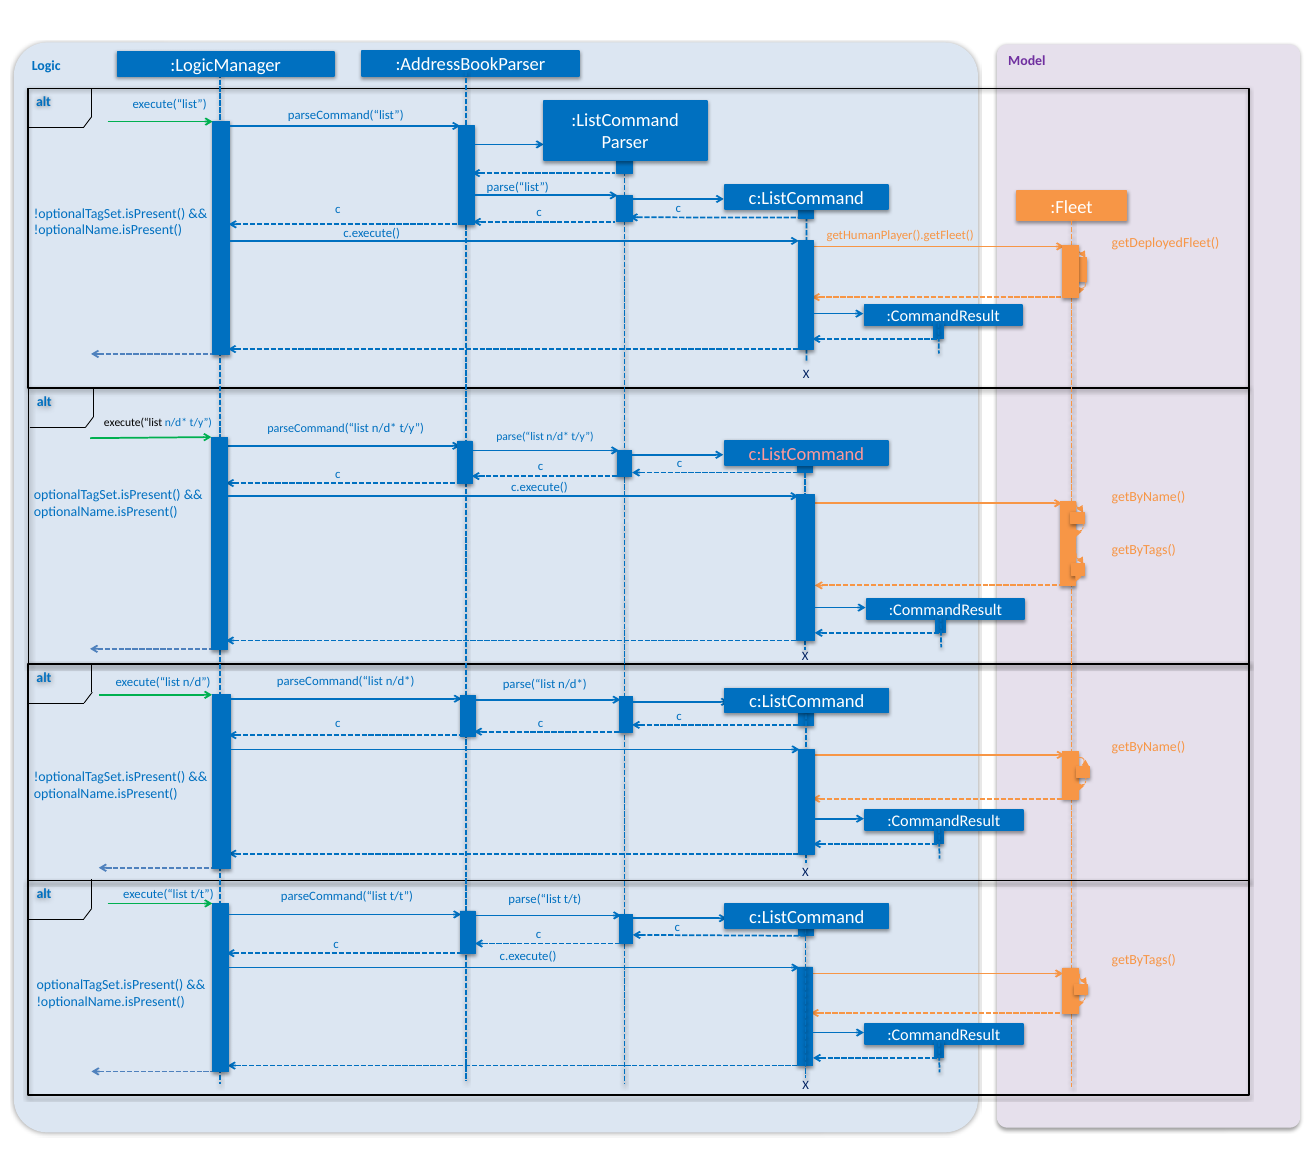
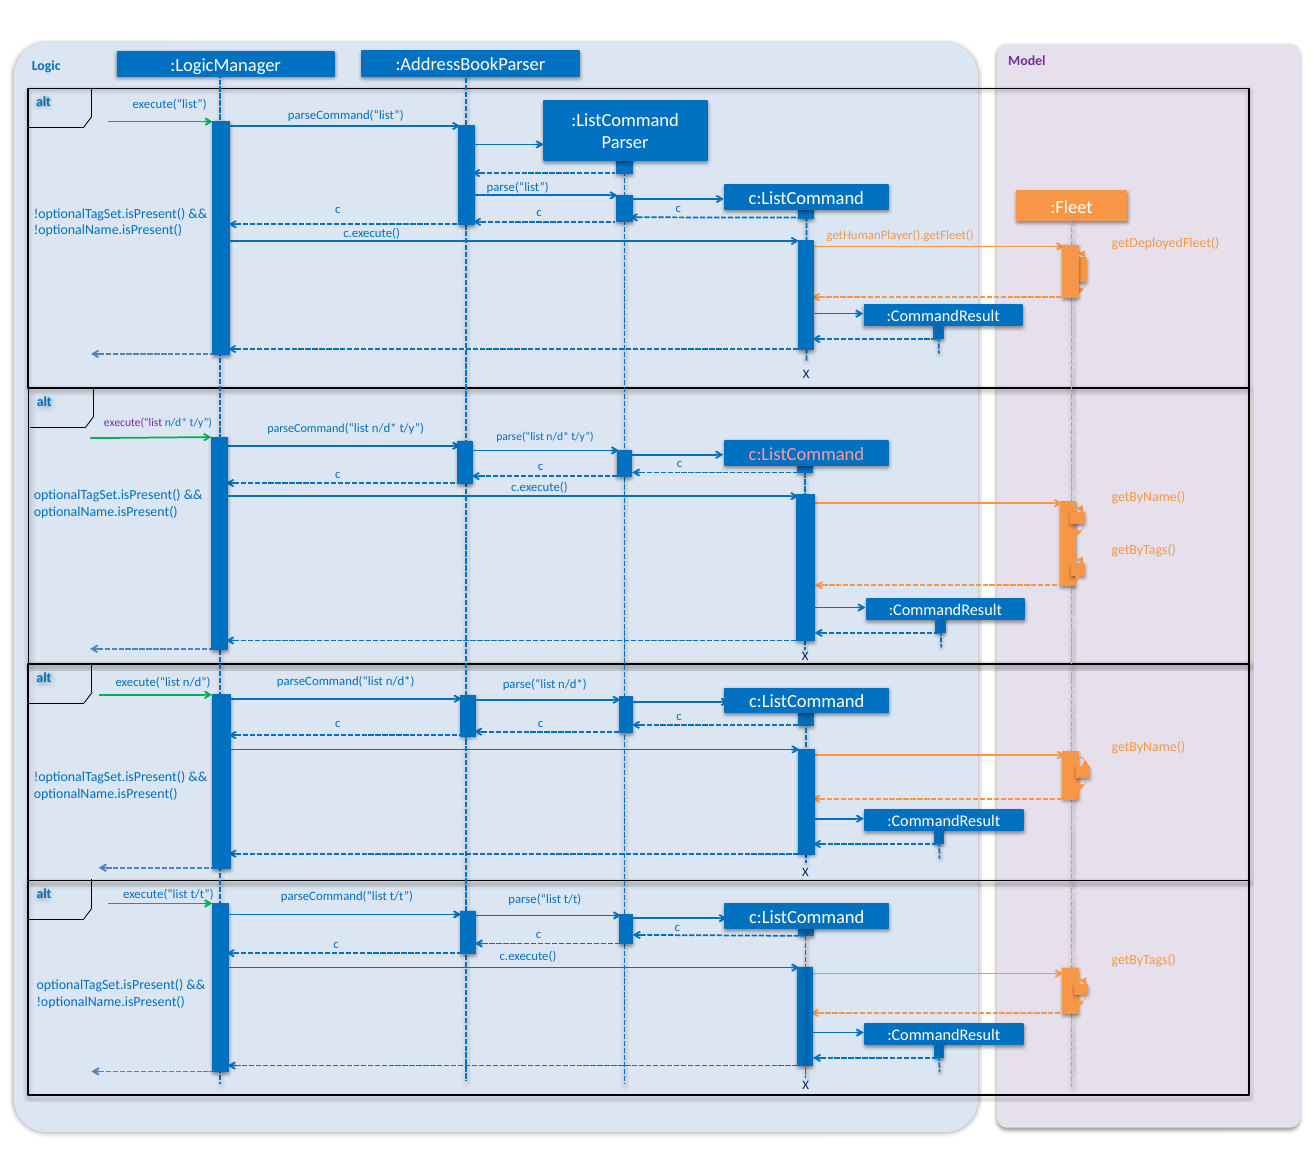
execute(“list at (133, 423) colour: black -> purple
